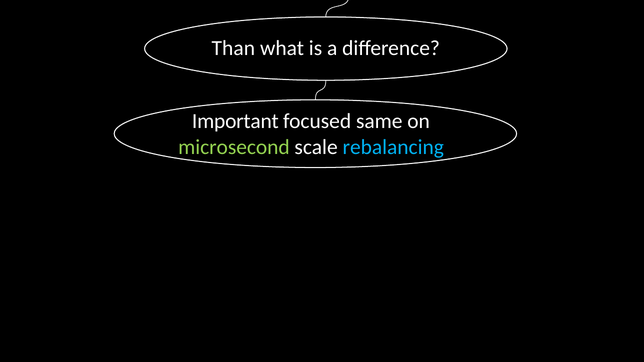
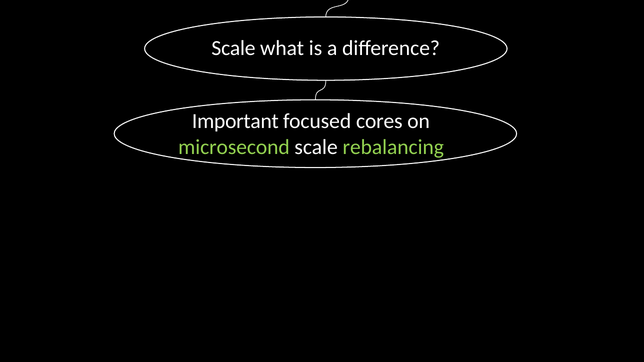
Than at (233, 48): Than -> Scale
same: same -> cores
rebalancing colour: light blue -> light green
